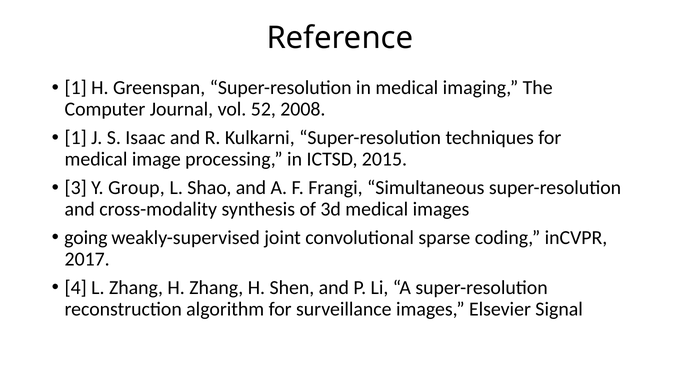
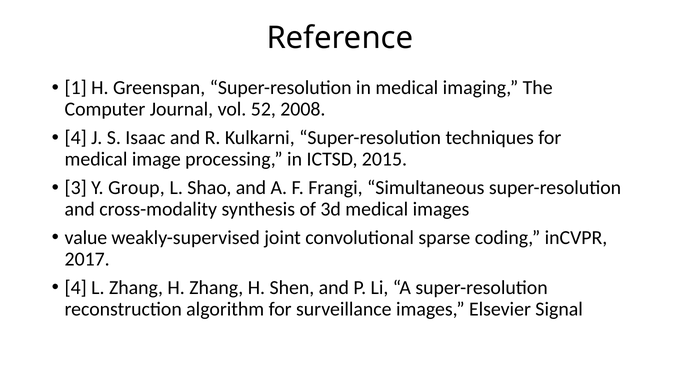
1 at (76, 138): 1 -> 4
going: going -> value
